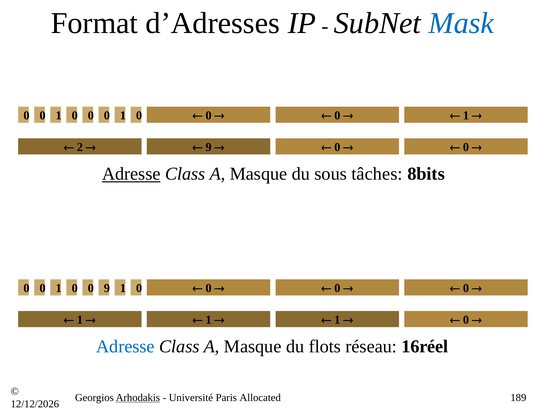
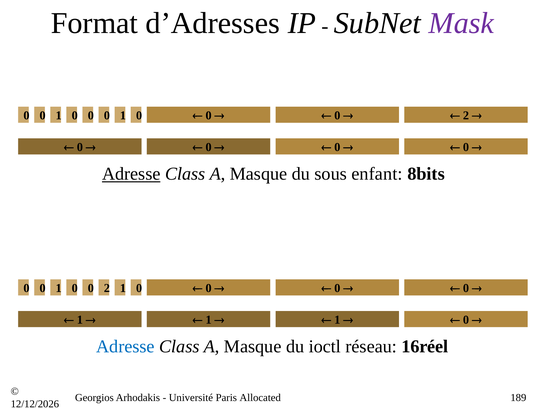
Mask colour: blue -> purple
1 at (466, 115): 1 -> 2
2 at (80, 147): 2 -> 0
9 at (209, 147): 9 -> 0
tâches: tâches -> enfant
0 9: 9 -> 2
flots: flots -> ioctl
Arhodakis underline: present -> none
